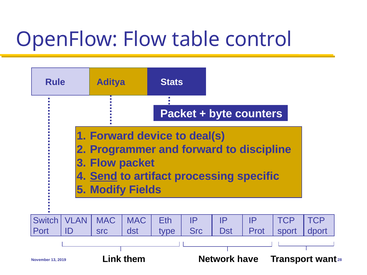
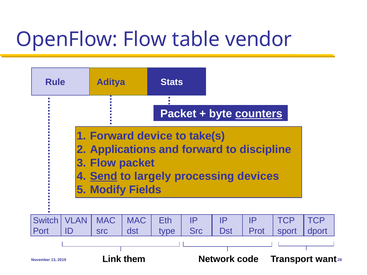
control: control -> vendor
counters underline: none -> present
deal(s: deal(s -> take(s
Programmer: Programmer -> Applications
artifact: artifact -> largely
specific: specific -> devices
have: have -> code
